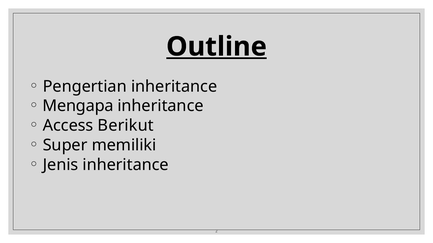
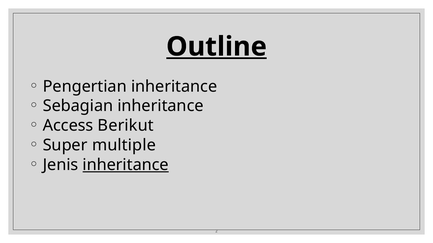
Mengapa: Mengapa -> Sebagian
memiliki: memiliki -> multiple
inheritance at (126, 165) underline: none -> present
